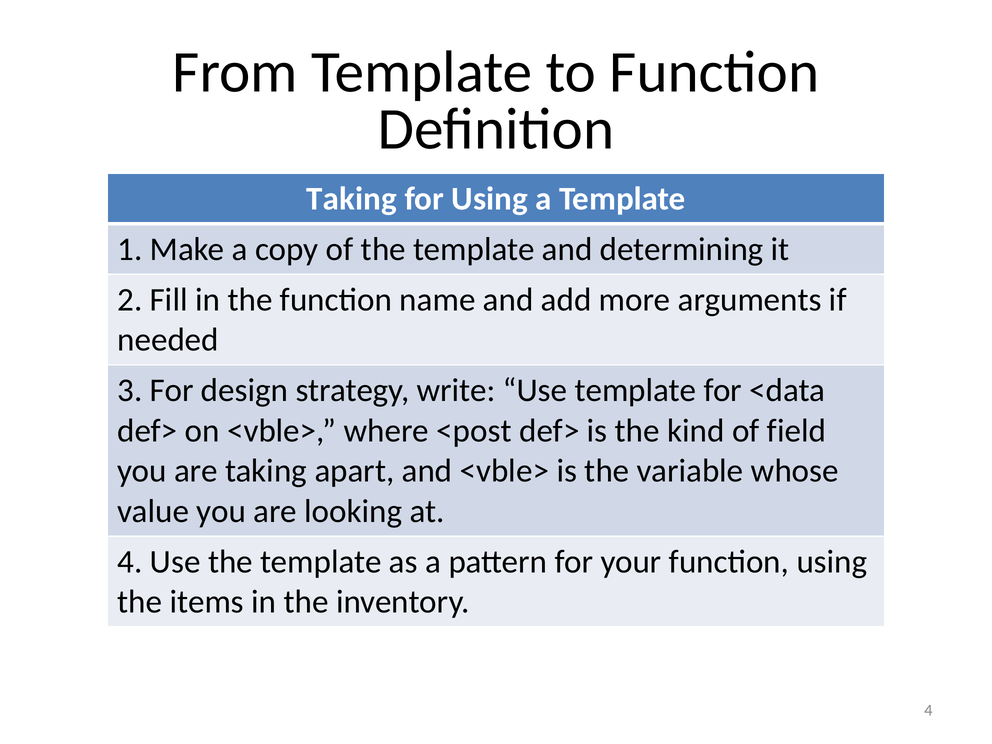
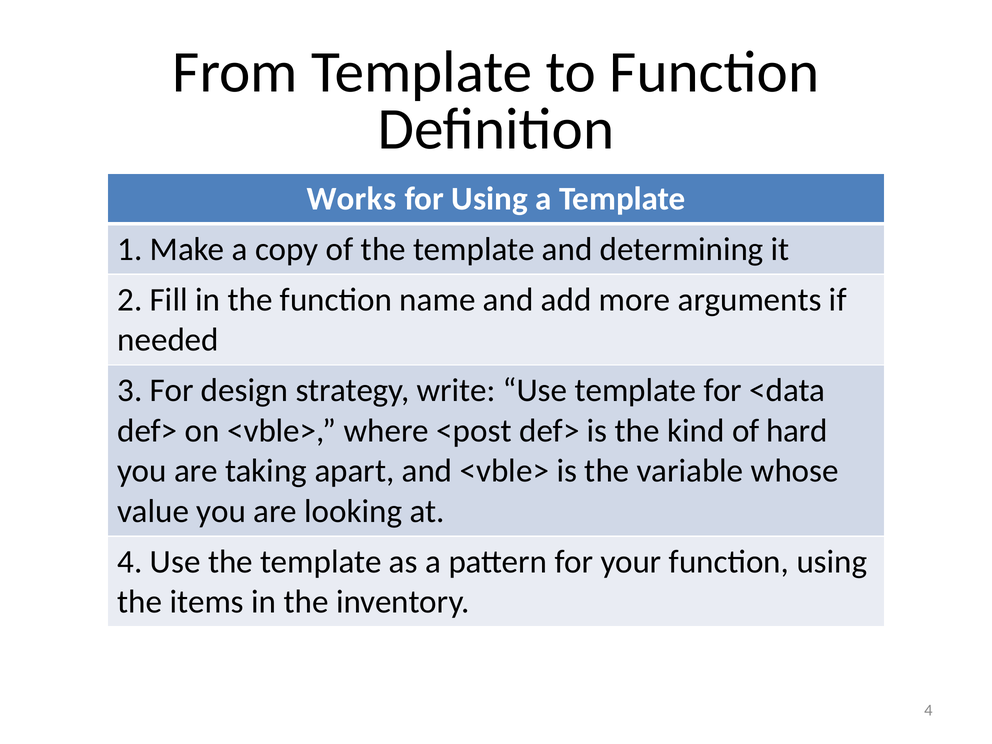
Taking at (352, 199): Taking -> Works
field: field -> hard
